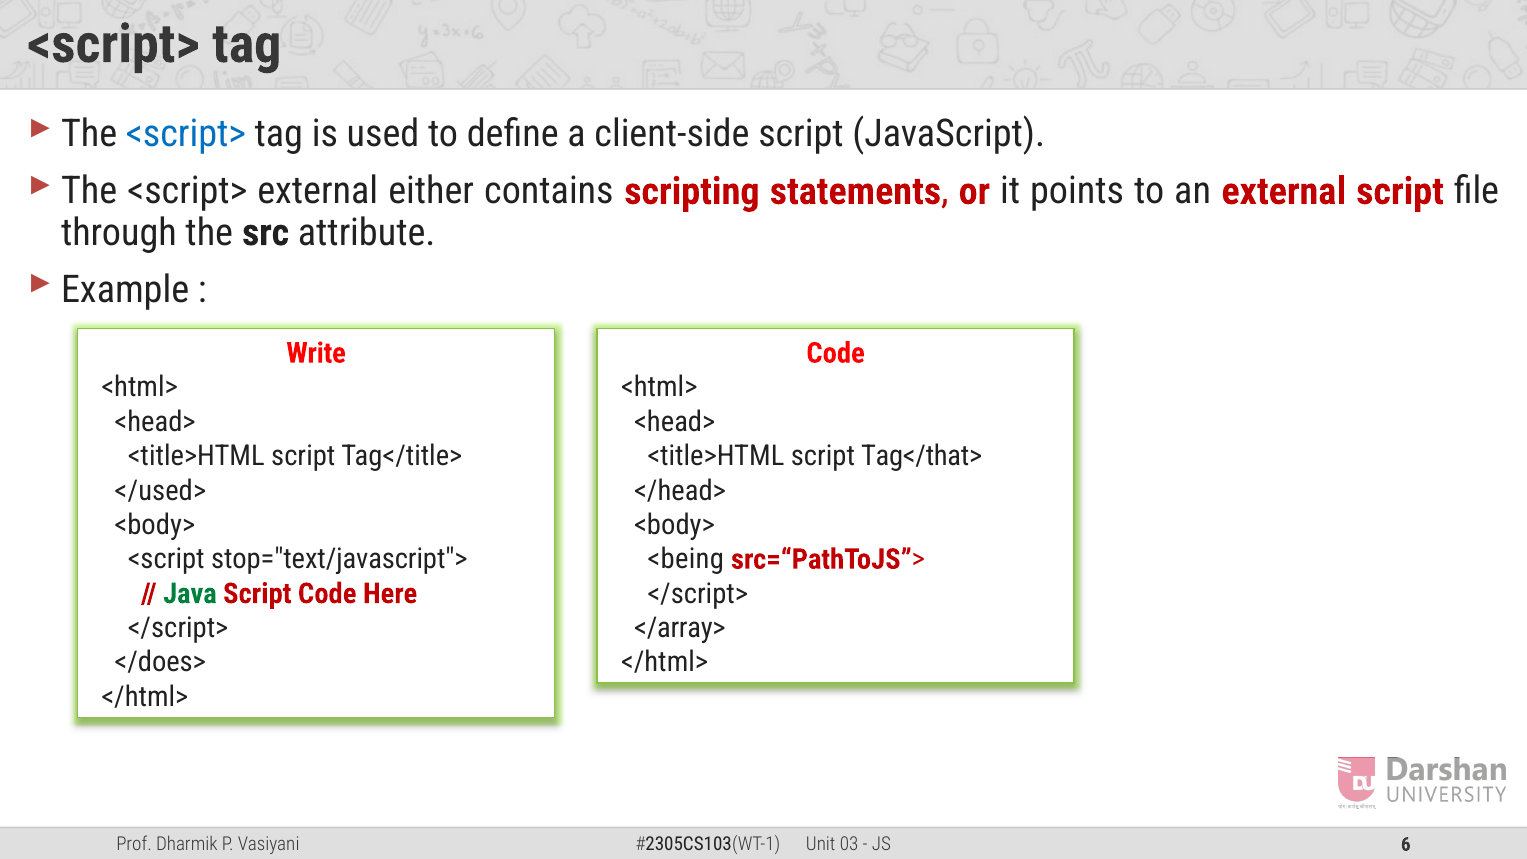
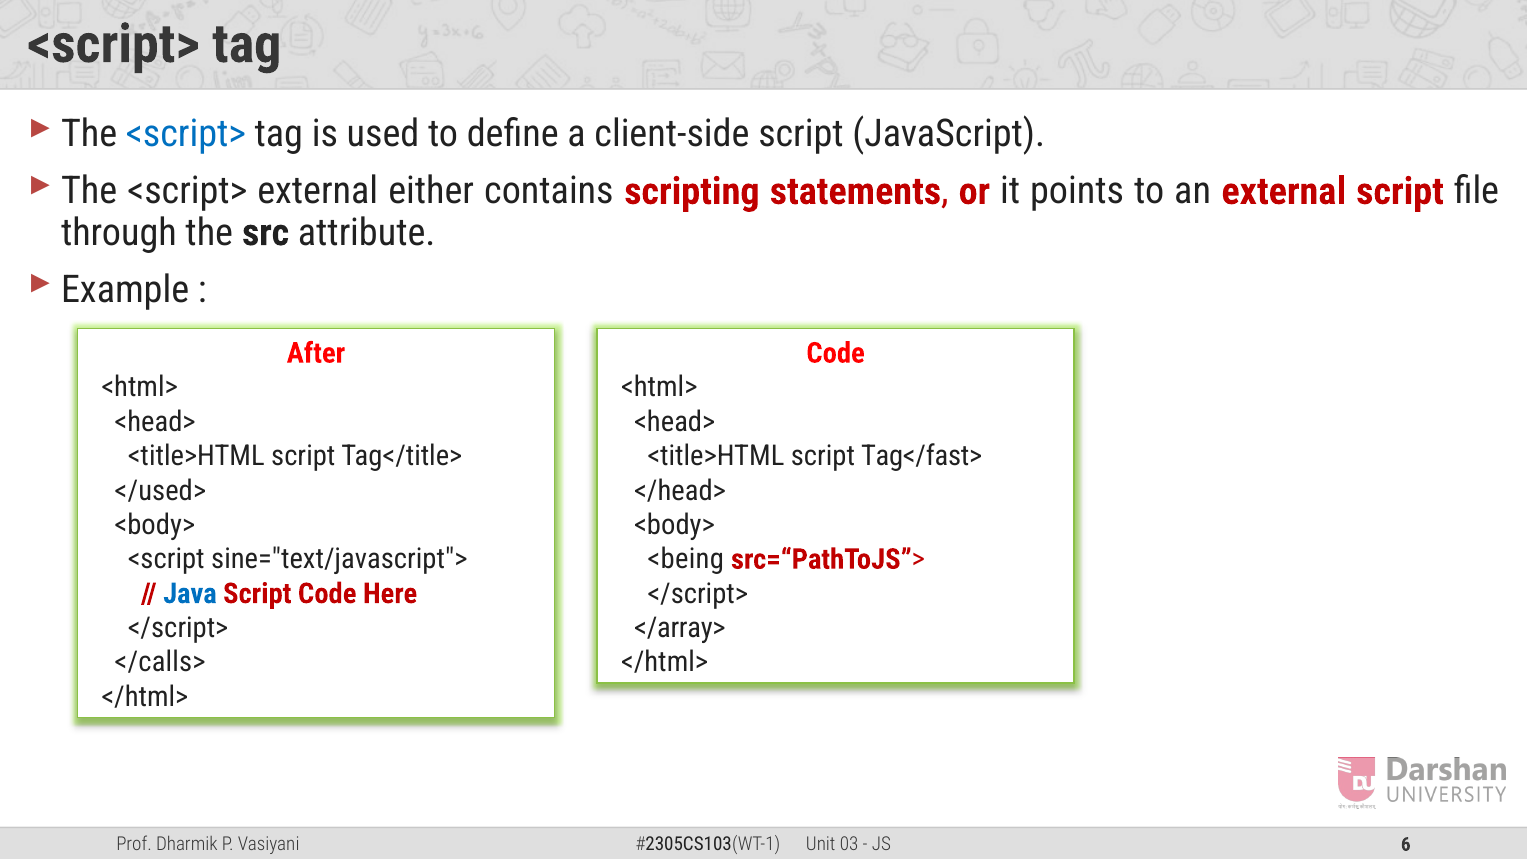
Write: Write -> After
Tag</that>: Tag</that> -> Tag</fast>
stop="text/javascript">: stop="text/javascript"> -> sine="text/javascript">
Java colour: green -> blue
</does>: </does> -> </calls>
